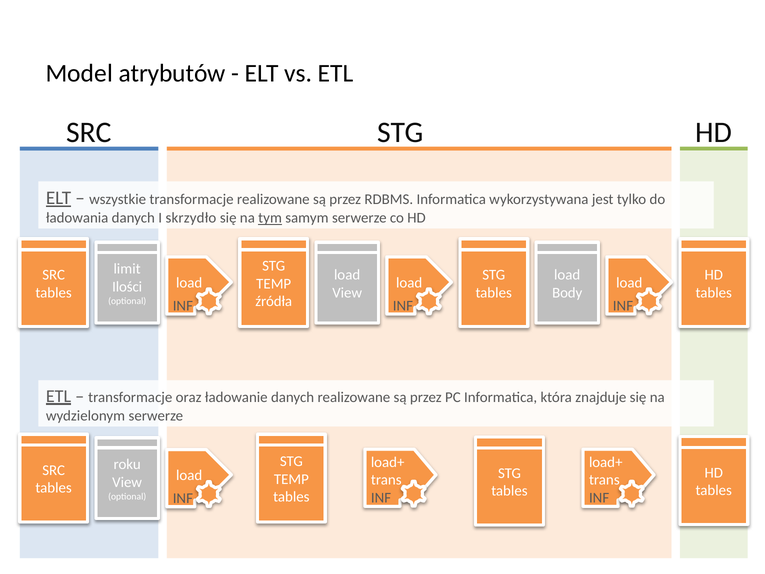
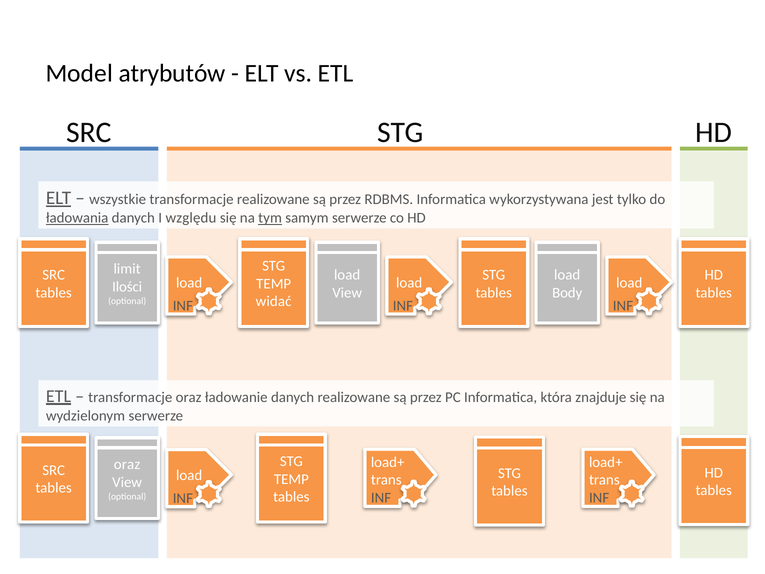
ładowania underline: none -> present
skrzydło: skrzydło -> względu
źródła: źródła -> widać
roku at (127, 464): roku -> oraz
